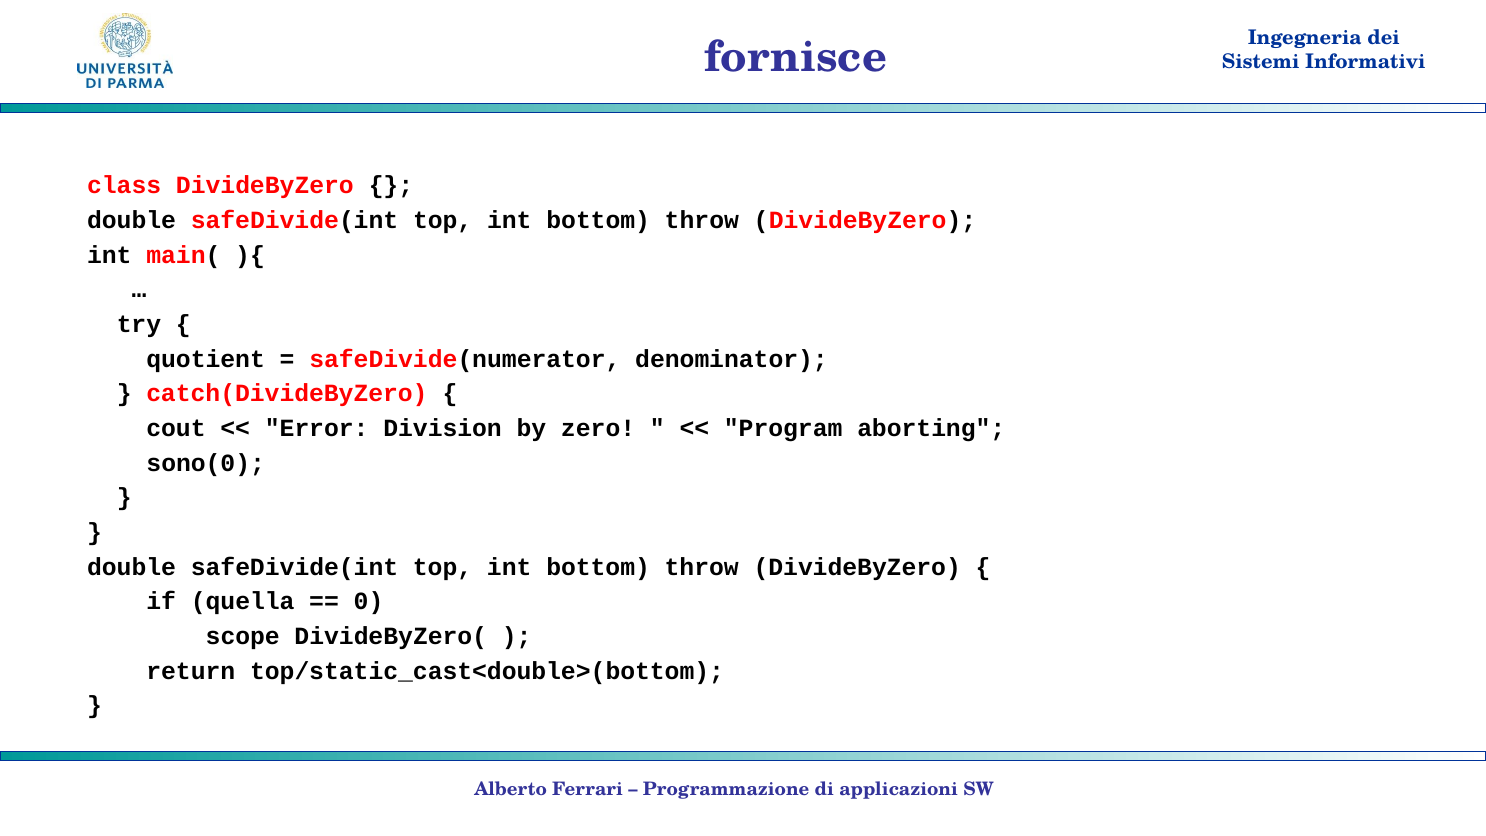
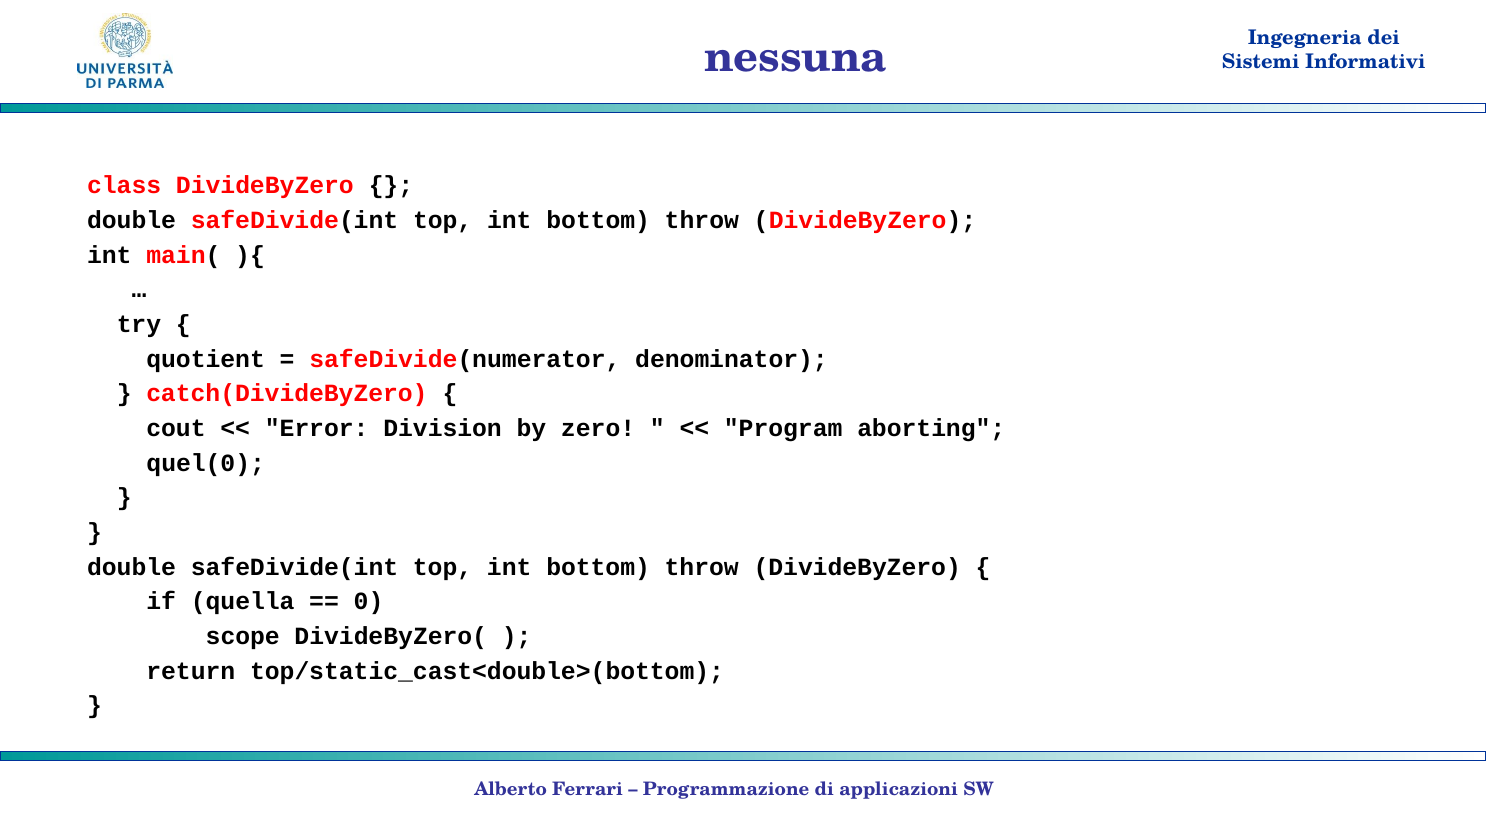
fornisce: fornisce -> nessuna
sono(0: sono(0 -> quel(0
